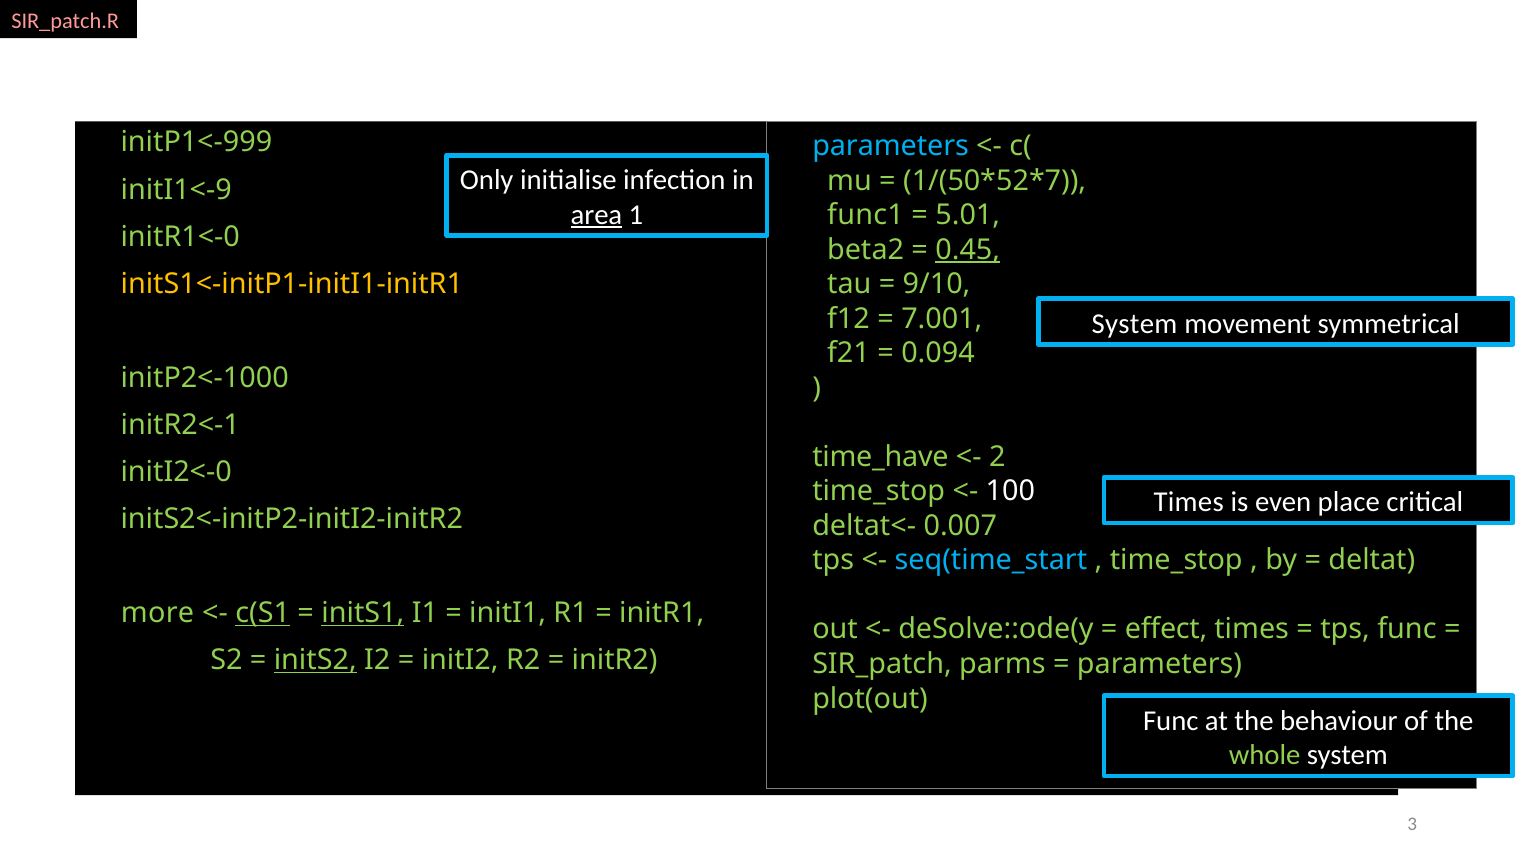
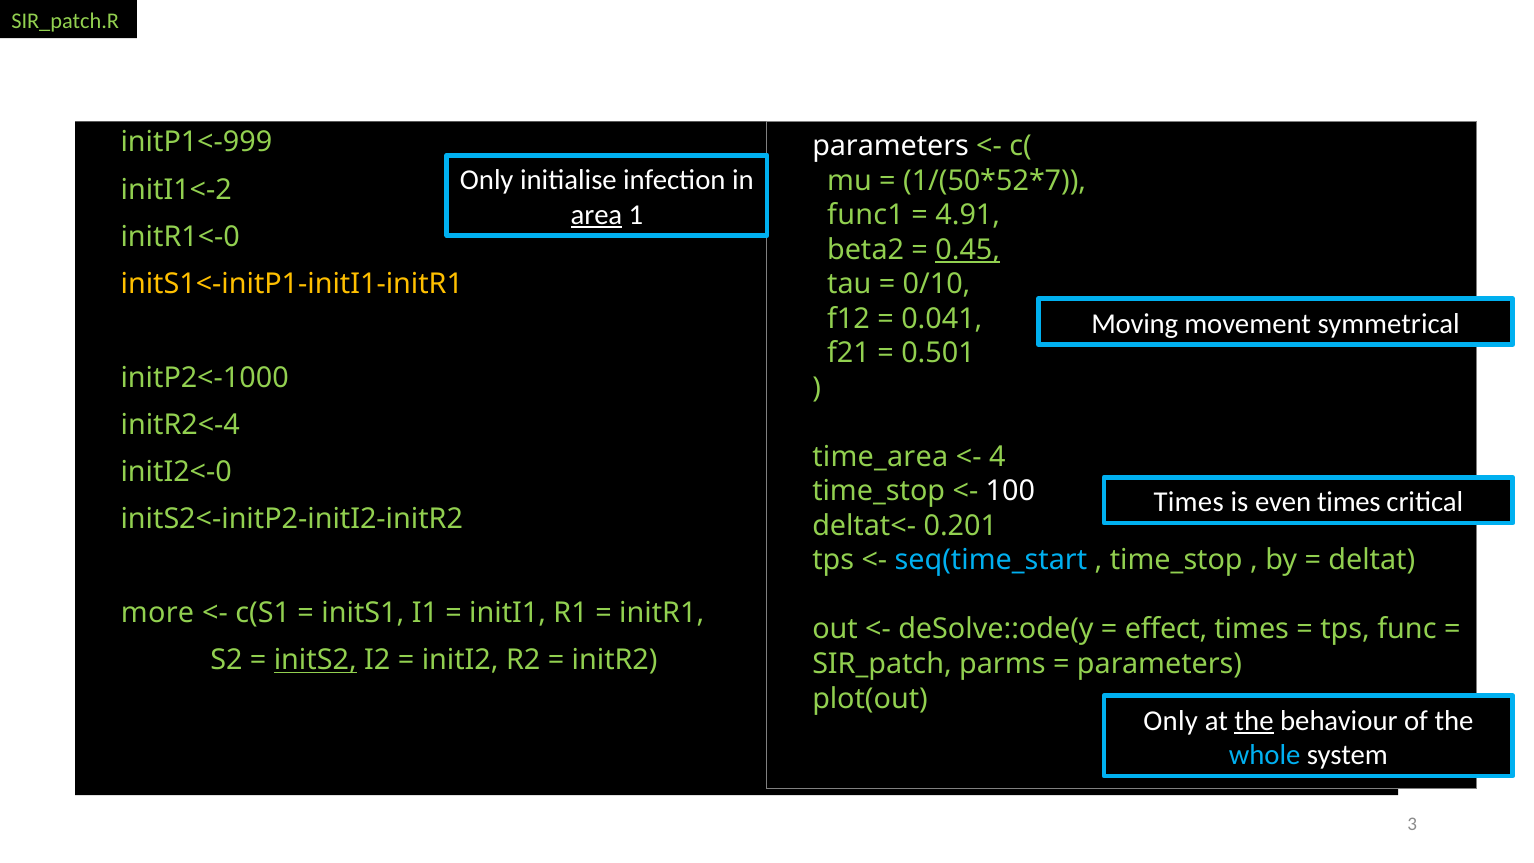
SIR_patch.R colour: pink -> light green
parameters at (891, 146) colour: light blue -> white
initI1<-9: initI1<-9 -> initI1<-2
5.01: 5.01 -> 4.91
9/10: 9/10 -> 0/10
7.001: 7.001 -> 0.041
System at (1134, 324): System -> Moving
0.094: 0.094 -> 0.501
initR2<-1: initR2<-1 -> initR2<-4
time_have: time_have -> time_area
2: 2 -> 4
even place: place -> times
0.007: 0.007 -> 0.201
c(S1 underline: present -> none
initS1 underline: present -> none
Func at (1171, 720): Func -> Only
the at (1254, 720) underline: none -> present
whole colour: light green -> light blue
